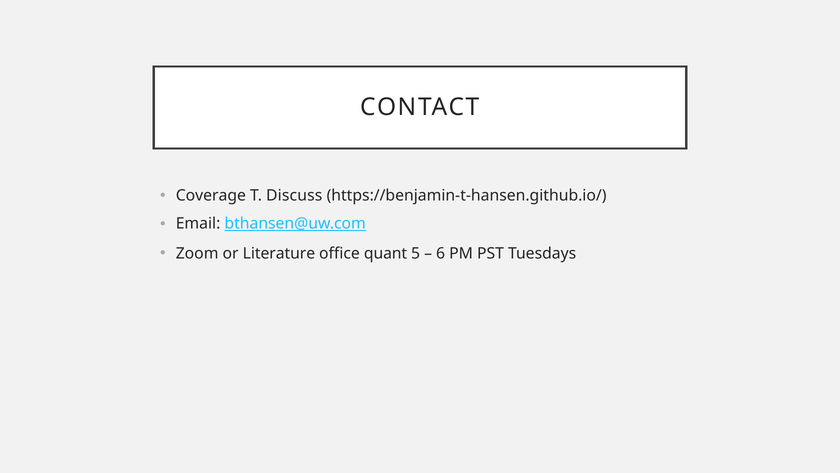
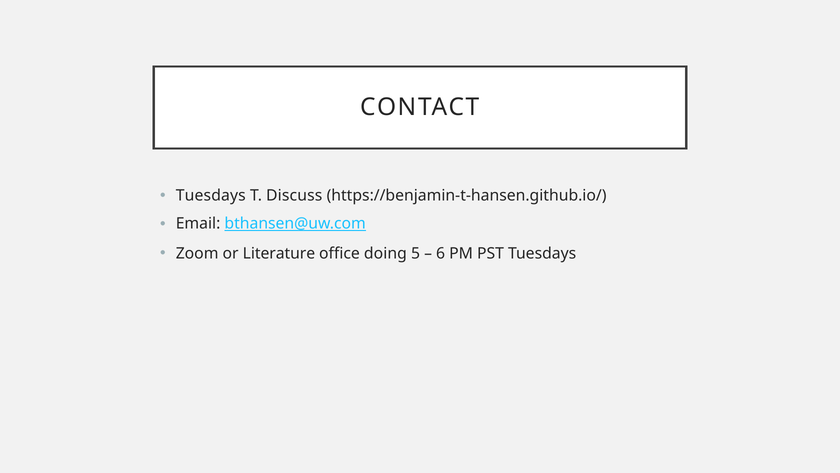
Coverage at (211, 195): Coverage -> Tuesdays
quant: quant -> doing
